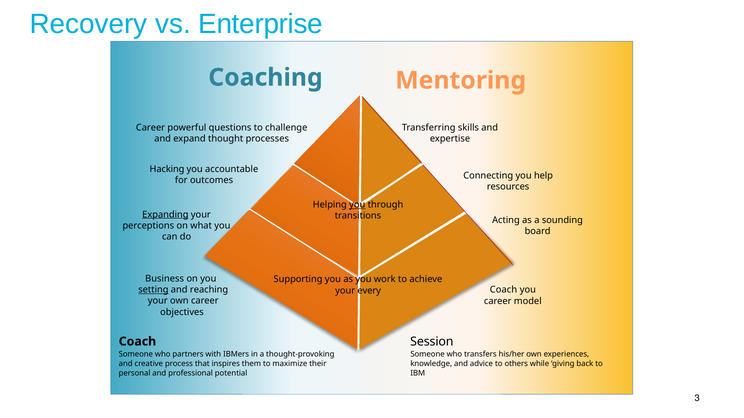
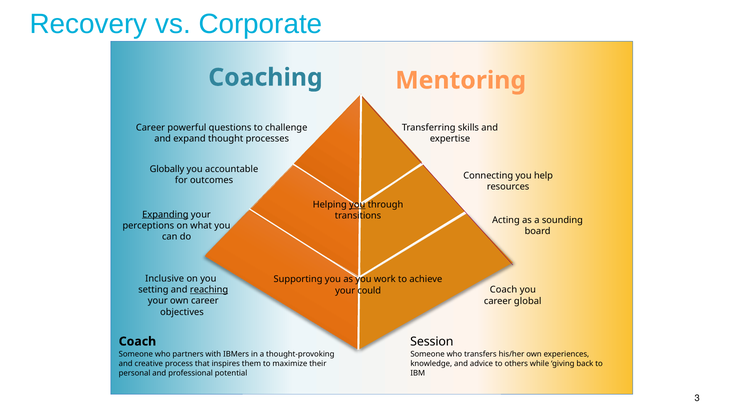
Enterprise: Enterprise -> Corporate
Hacking: Hacking -> Globally
Business: Business -> Inclusive
setting underline: present -> none
reaching underline: none -> present
every: every -> could
model: model -> global
